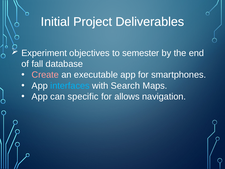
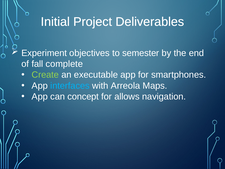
database: database -> complete
Create colour: pink -> light green
Search: Search -> Arreola
specific: specific -> concept
